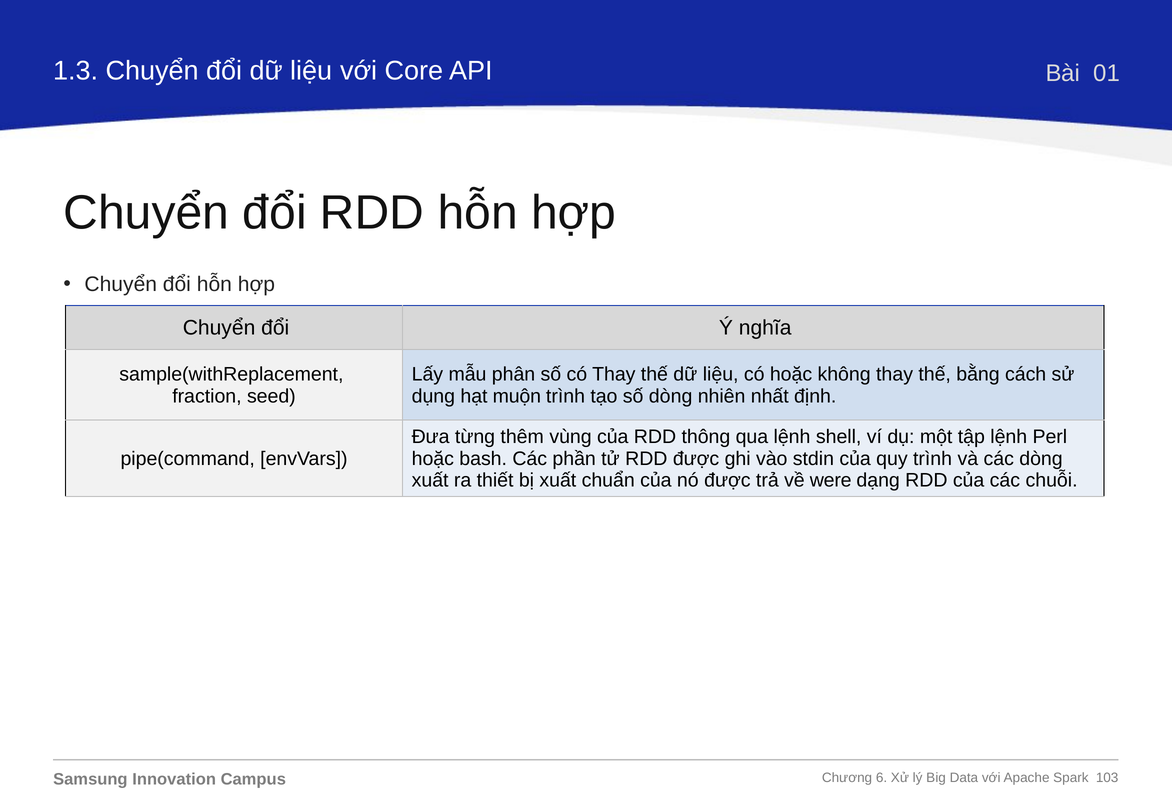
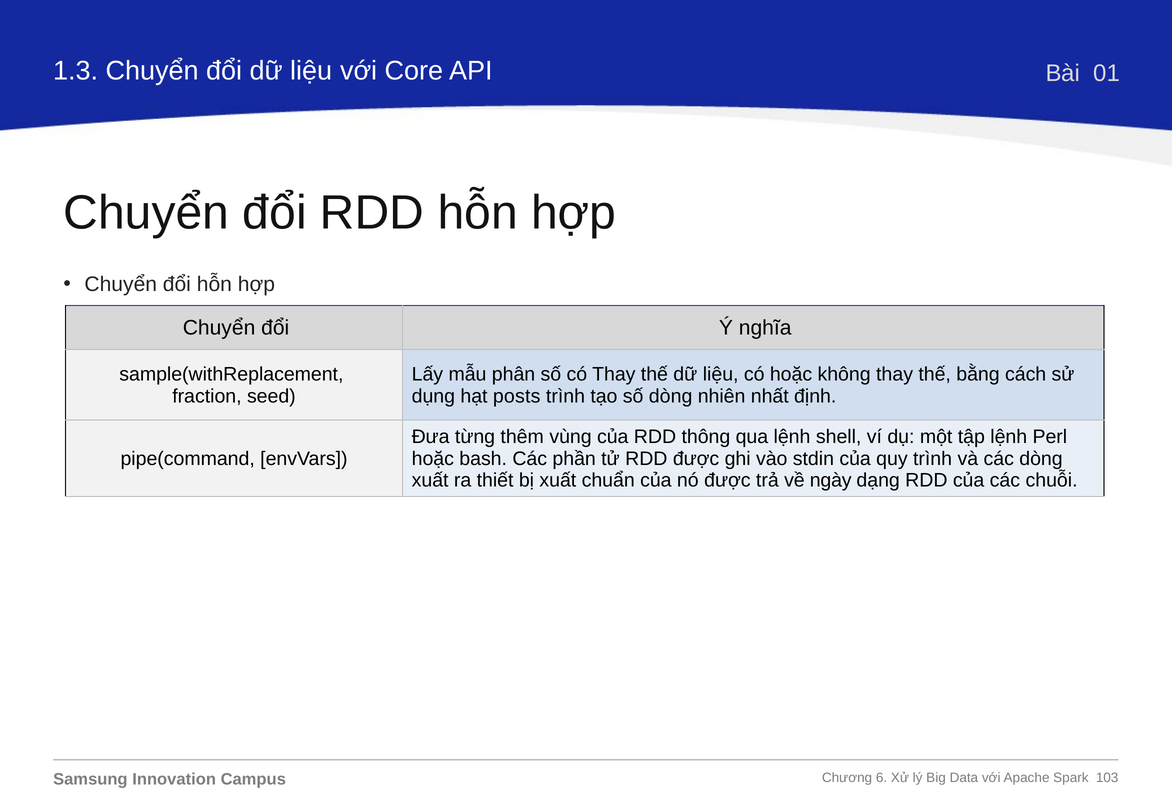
muộn: muộn -> posts
were: were -> ngày
